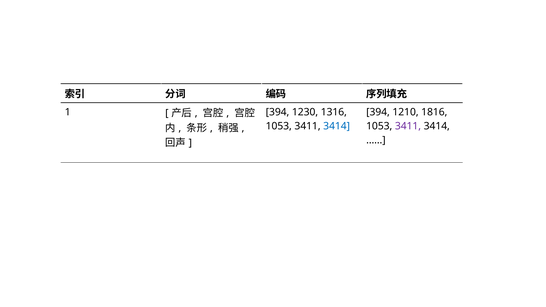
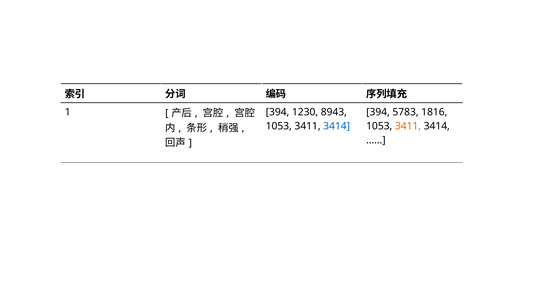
1316: 1316 -> 8943
1210: 1210 -> 5783
3411 at (408, 126) colour: purple -> orange
